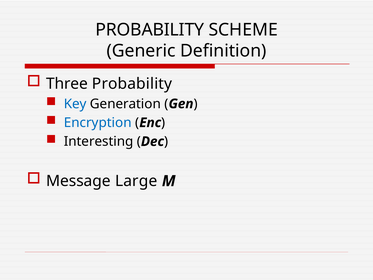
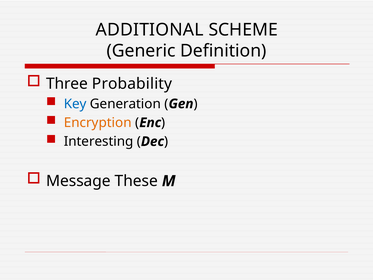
PROBABILITY at (150, 30): PROBABILITY -> ADDITIONAL
Encryption colour: blue -> orange
Large: Large -> These
